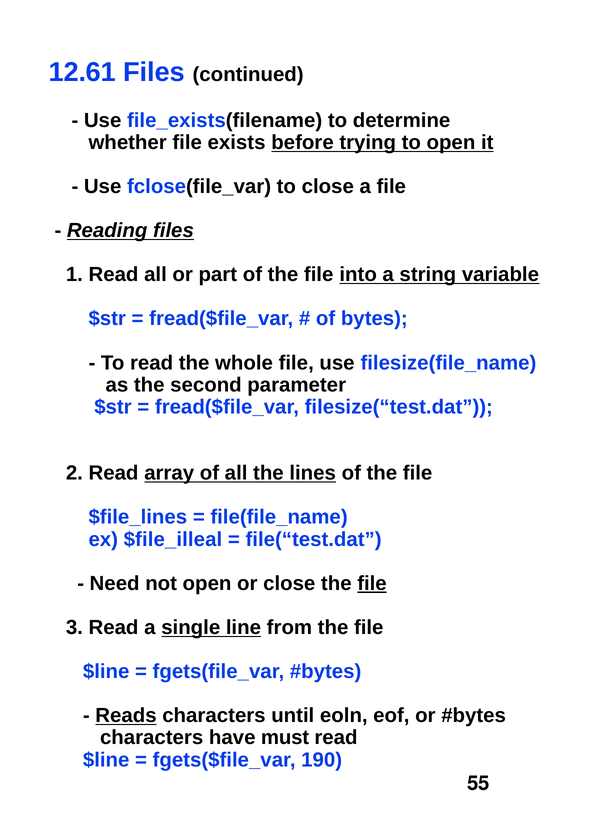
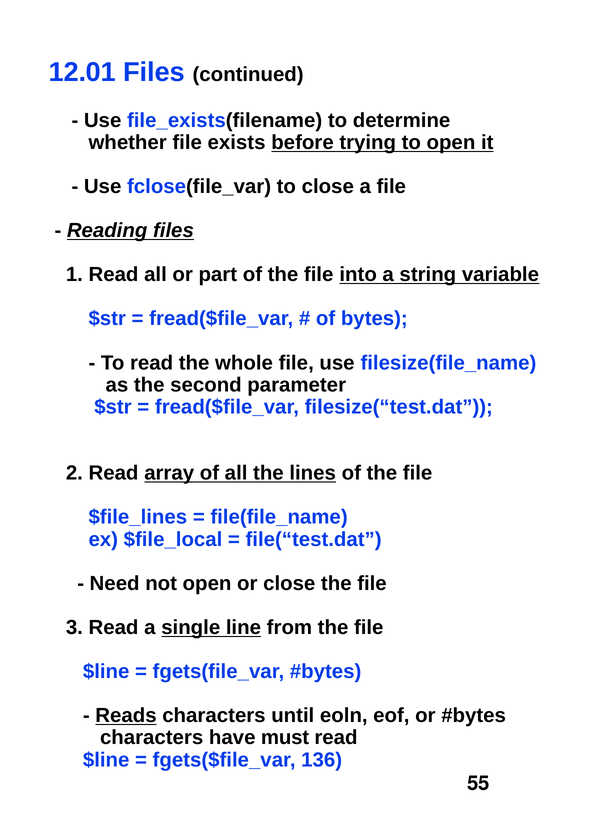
12.61: 12.61 -> 12.01
$file_illeal: $file_illeal -> $file_local
file at (372, 584) underline: present -> none
190: 190 -> 136
